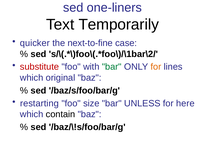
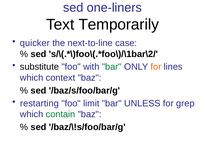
next-to-fine: next-to-fine -> next-to-line
substitute colour: red -> black
original: original -> context
size: size -> limit
here: here -> grep
contain colour: black -> green
